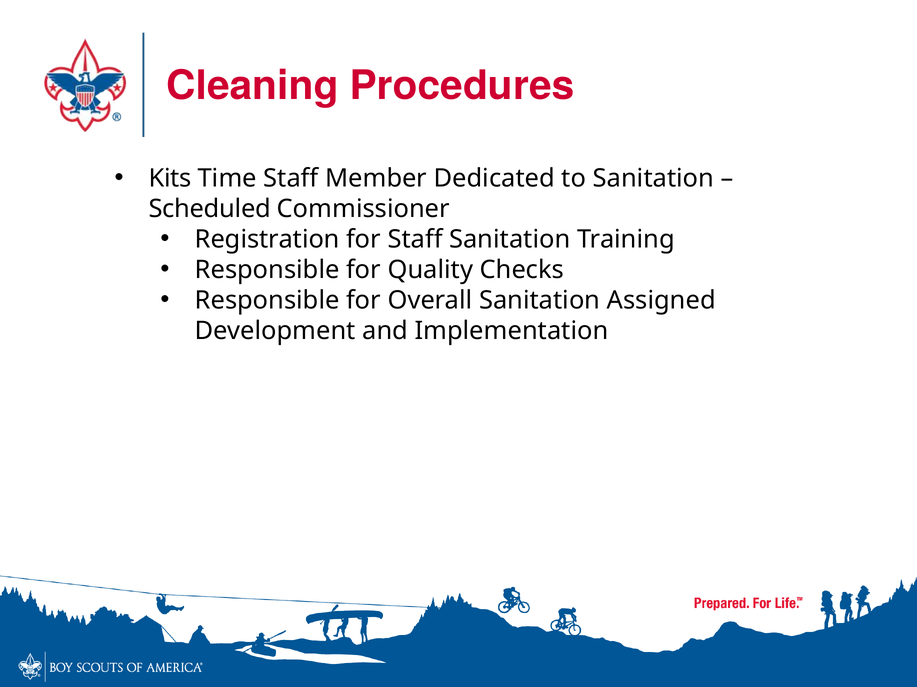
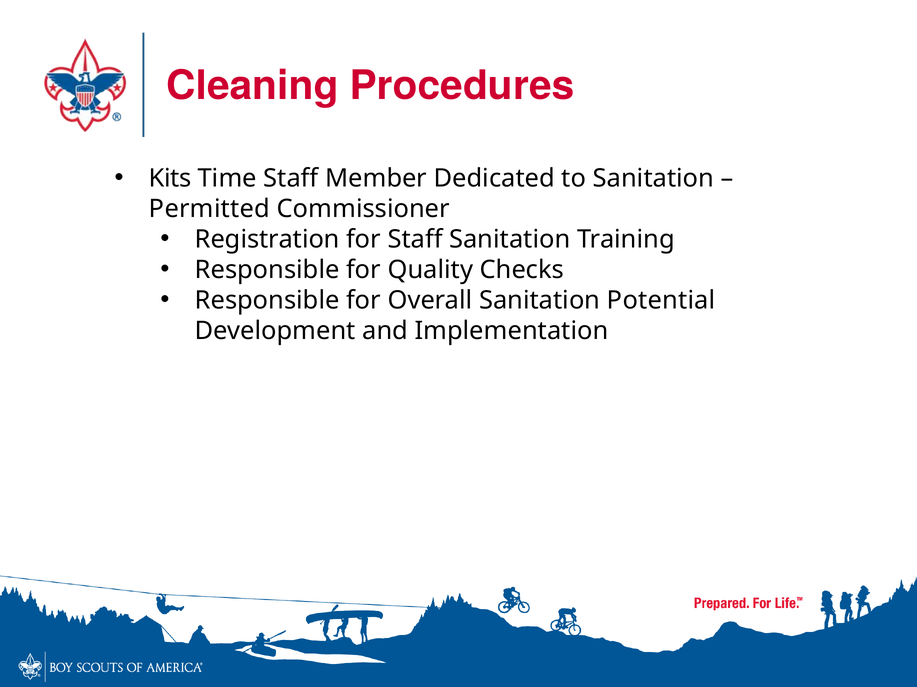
Scheduled: Scheduled -> Permitted
Assigned: Assigned -> Potential
